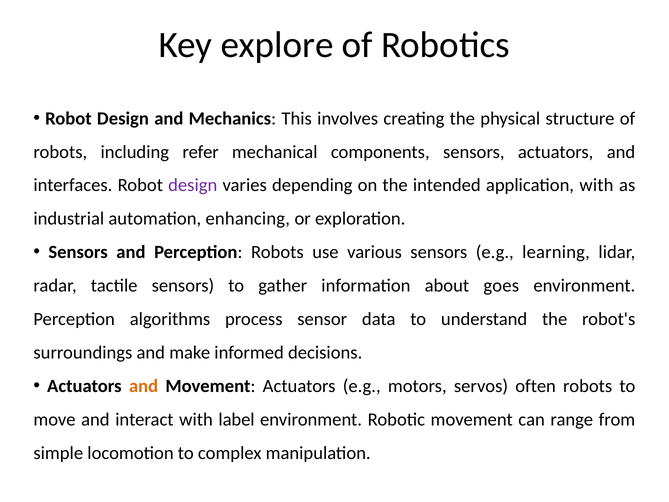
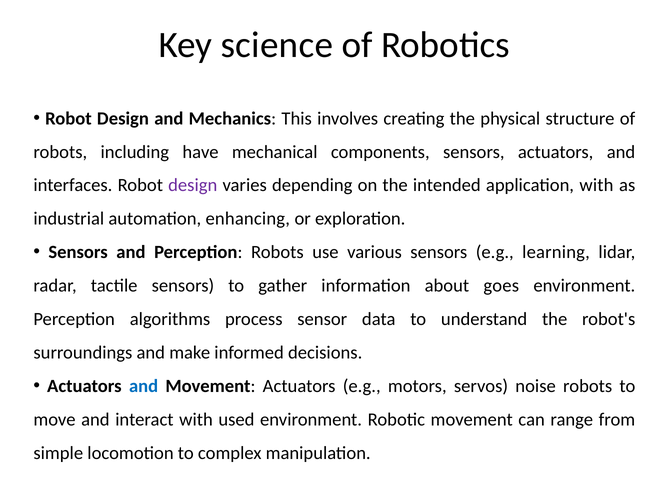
explore: explore -> science
refer: refer -> have
and at (144, 386) colour: orange -> blue
often: often -> noise
label: label -> used
